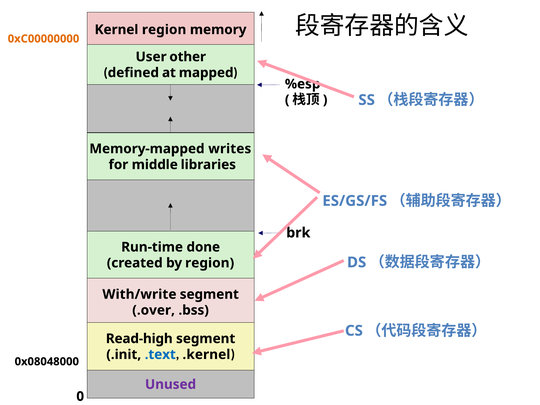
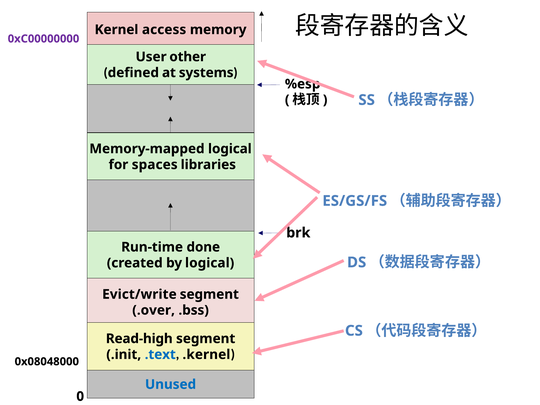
Kernel region: region -> access
0xC00000000 colour: orange -> purple
mapped: mapped -> systems
Memory-mapped writes: writes -> logical
middle: middle -> spaces
by region: region -> logical
With/write: With/write -> Evict/write
Unused colour: purple -> blue
